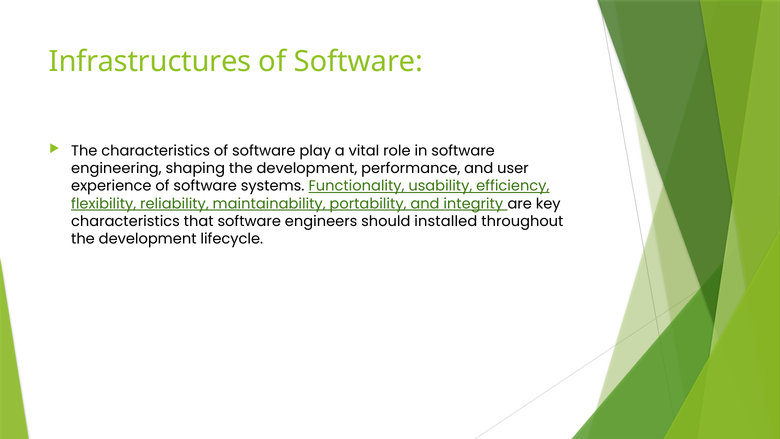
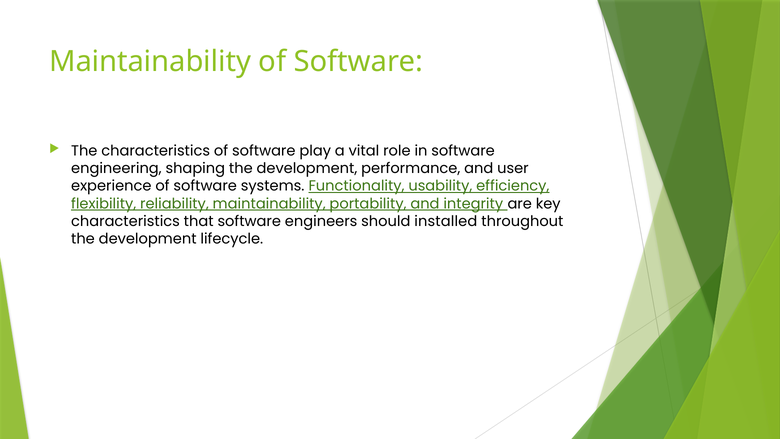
Infrastructures at (150, 62): Infrastructures -> Maintainability
